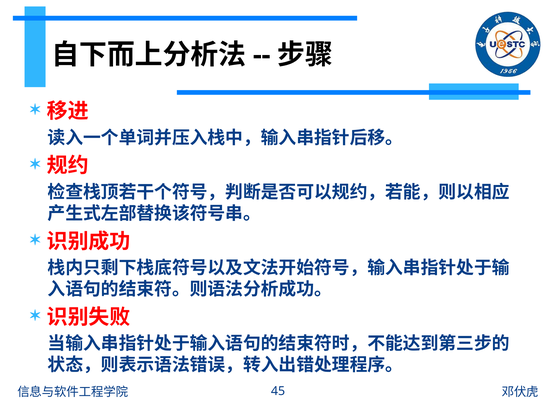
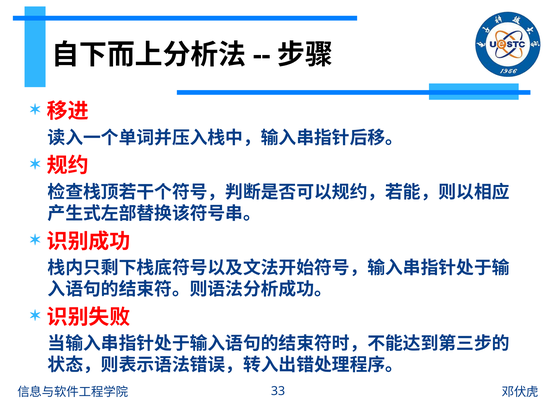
45: 45 -> 33
